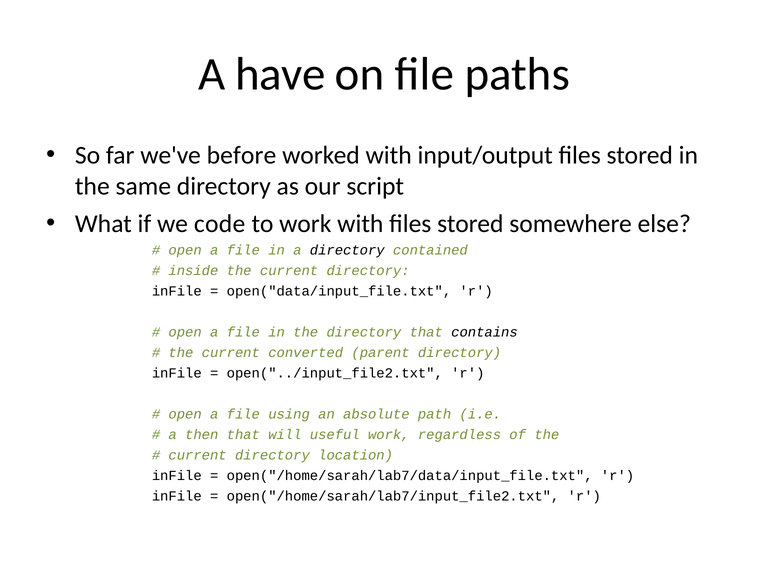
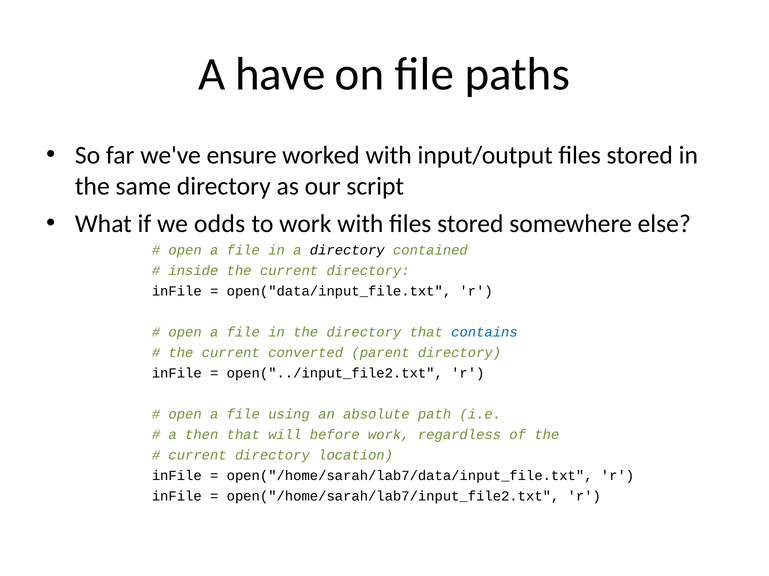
before: before -> ensure
code: code -> odds
contains colour: black -> blue
useful: useful -> before
